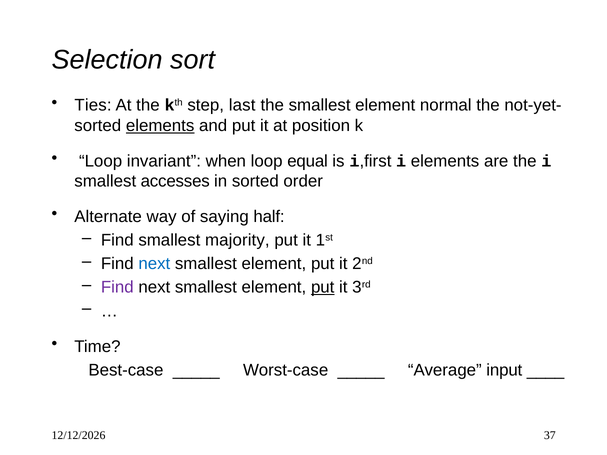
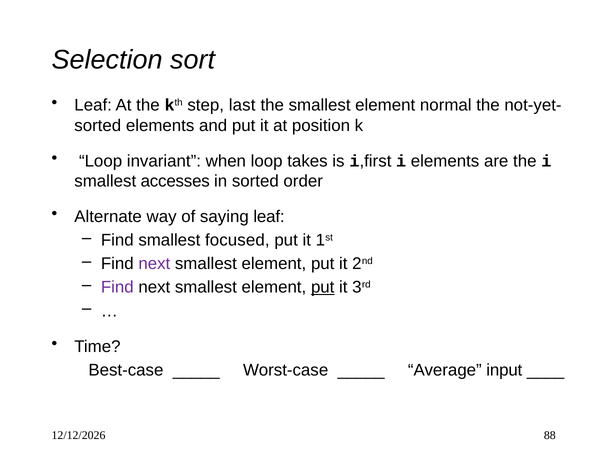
Ties at (93, 105): Ties -> Leaf
elements at (160, 126) underline: present -> none
equal: equal -> takes
saying half: half -> leaf
majority: majority -> focused
next at (154, 264) colour: blue -> purple
37: 37 -> 88
